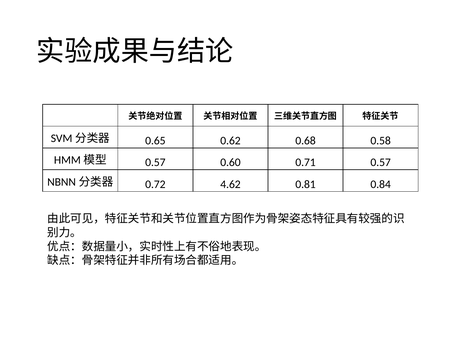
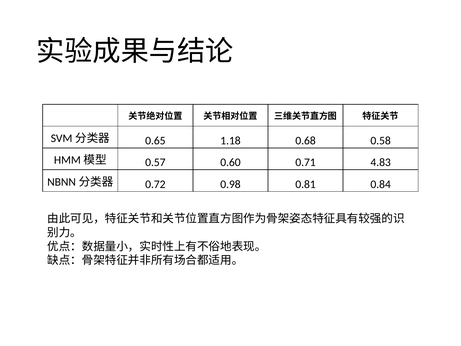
0.62: 0.62 -> 1.18
0.71 0.57: 0.57 -> 4.83
4.62: 4.62 -> 0.98
